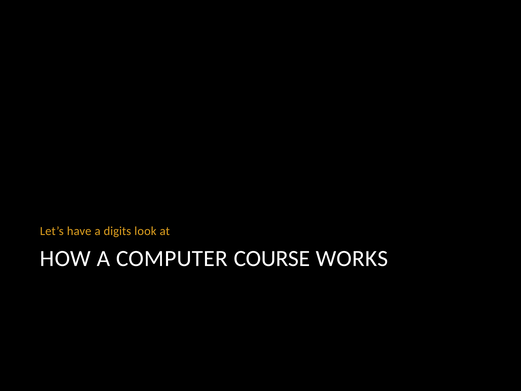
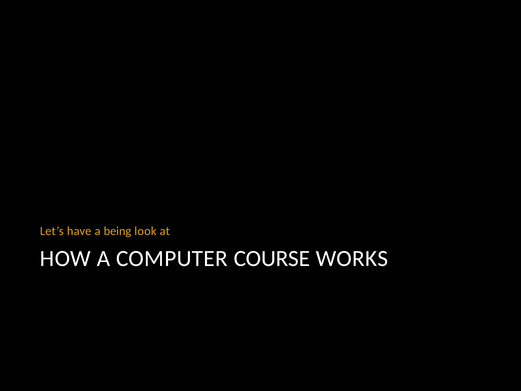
digits: digits -> being
